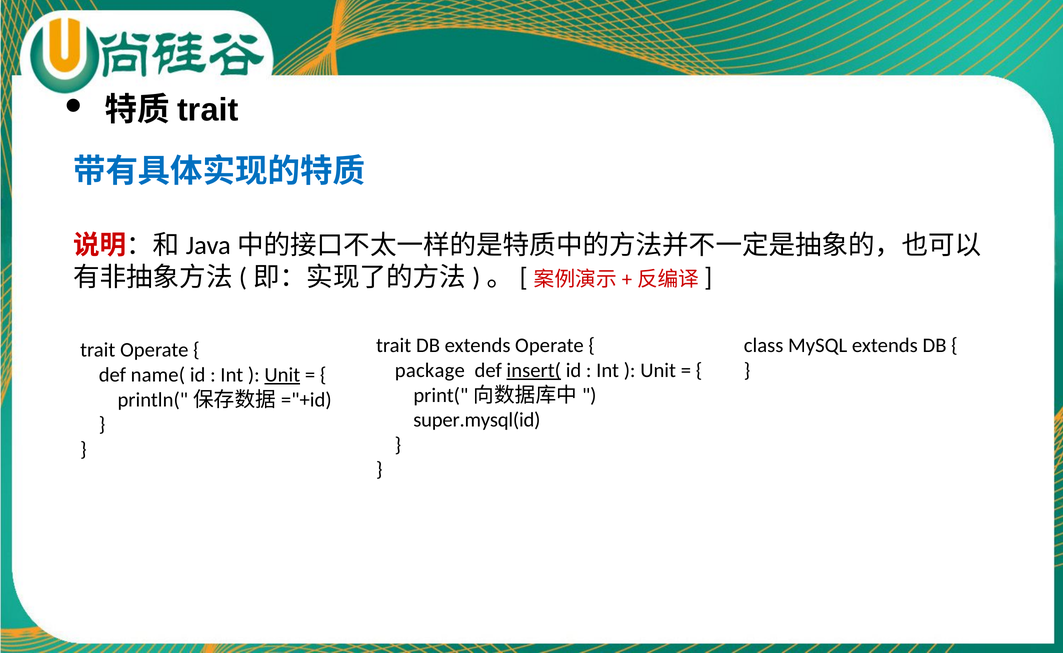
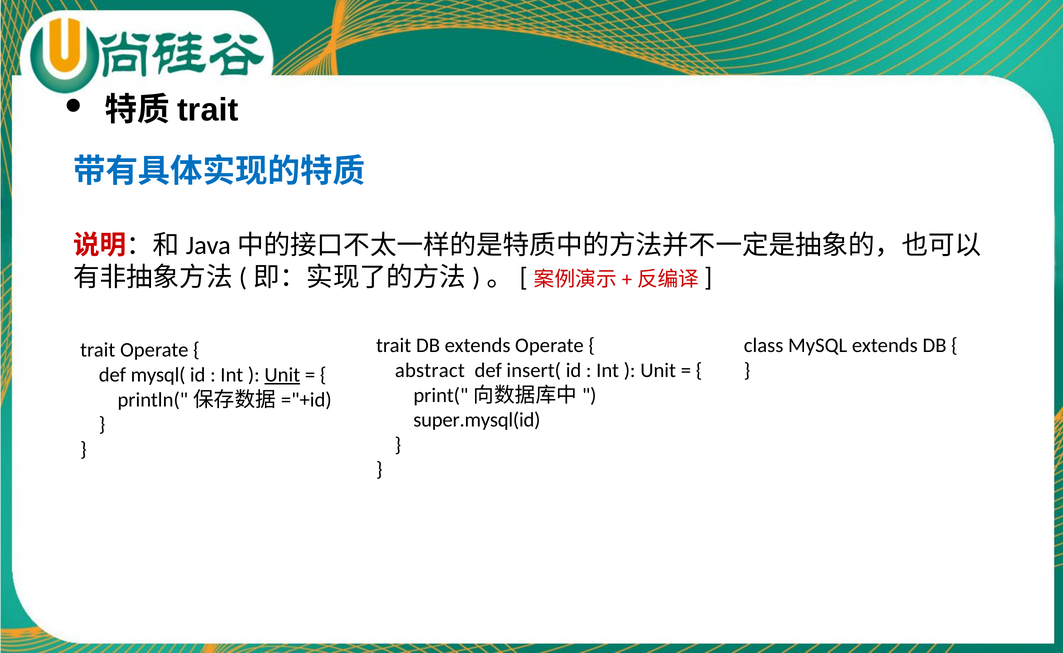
package: package -> abstract
insert( underline: present -> none
name(: name( -> mysql(
